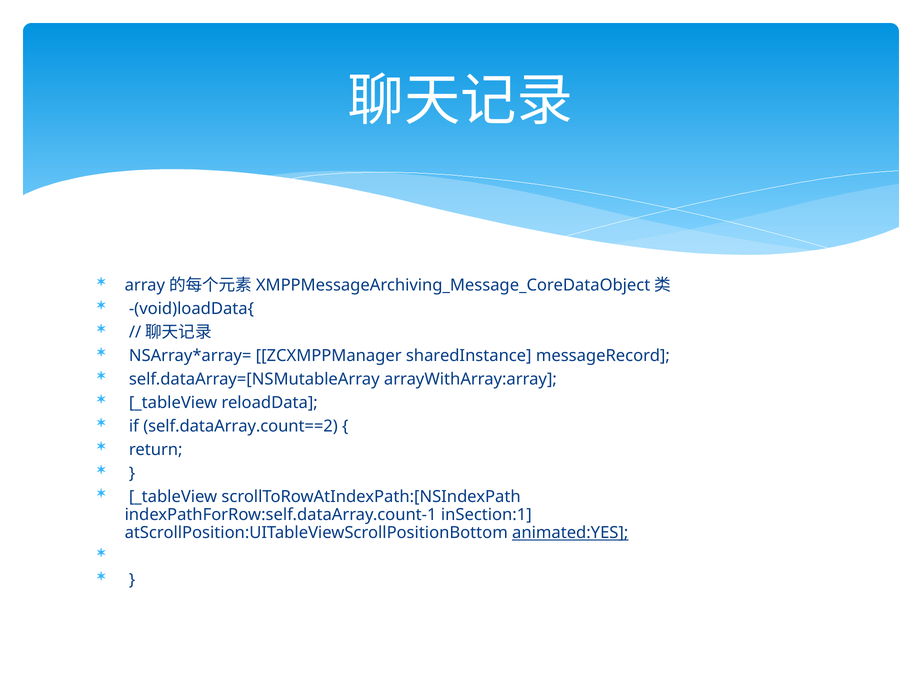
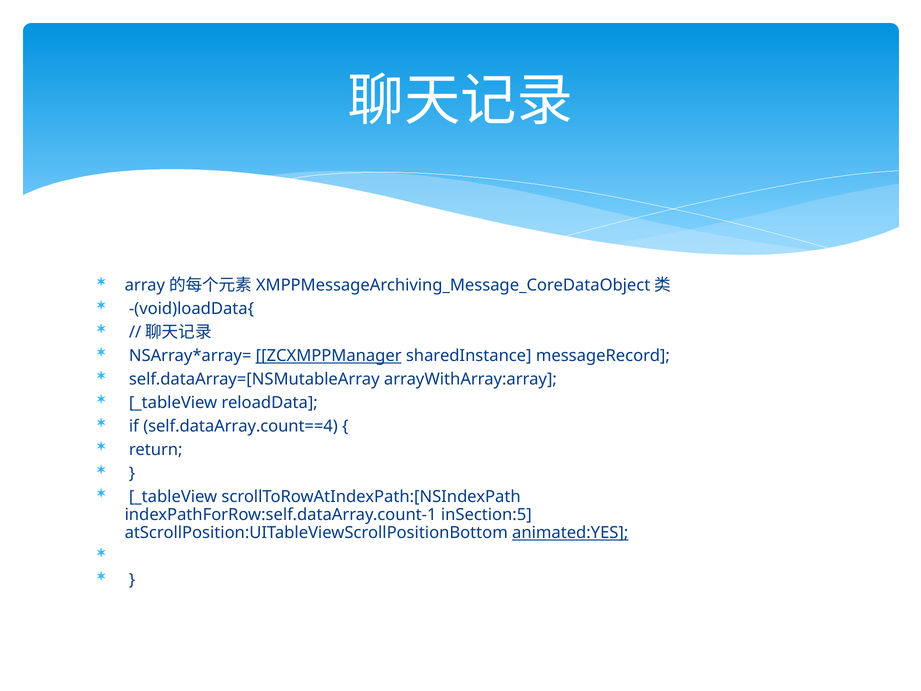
ZCXMPPManager underline: none -> present
self.dataArray.count==2: self.dataArray.count==2 -> self.dataArray.count==4
inSection:1: inSection:1 -> inSection:5
